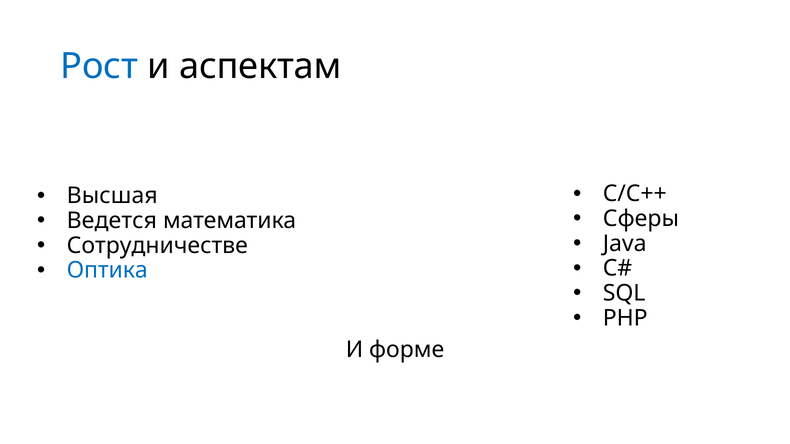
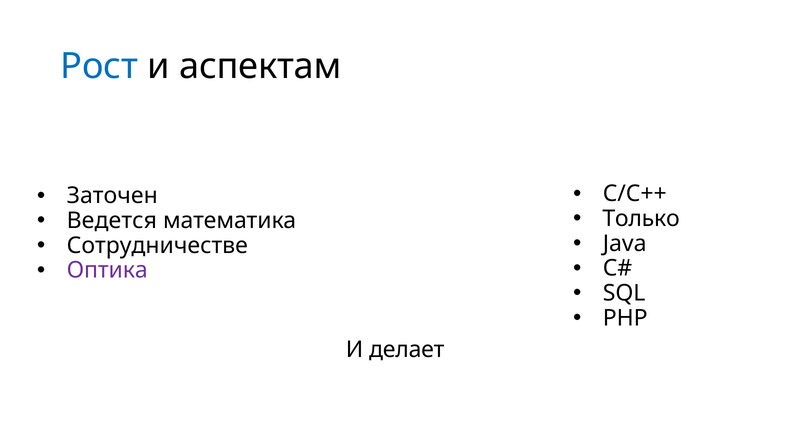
Высшая: Высшая -> Заточен
Сферы: Сферы -> Только
Оптика colour: blue -> purple
форме: форме -> делает
